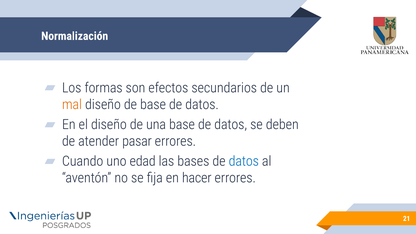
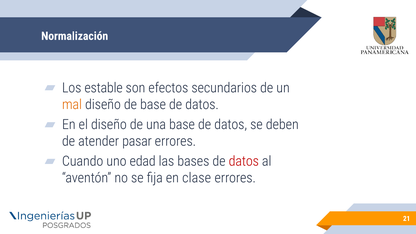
formas: formas -> estable
datos at (244, 161) colour: blue -> red
hacer: hacer -> clase
